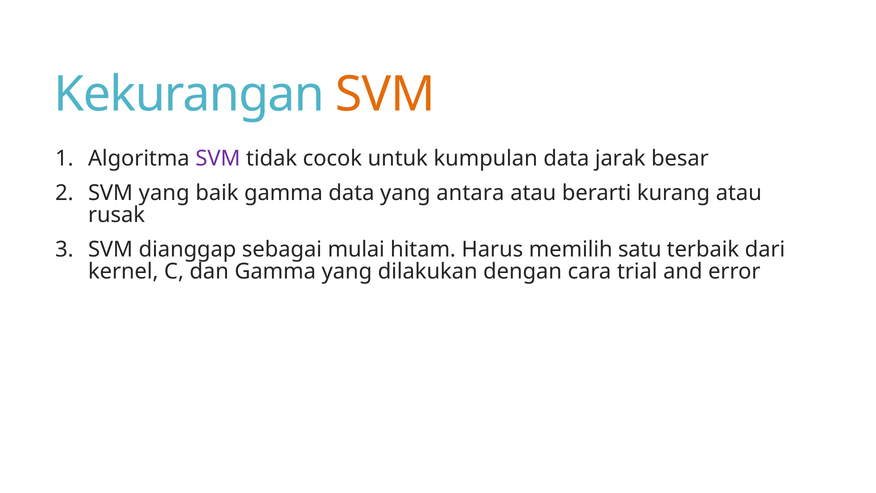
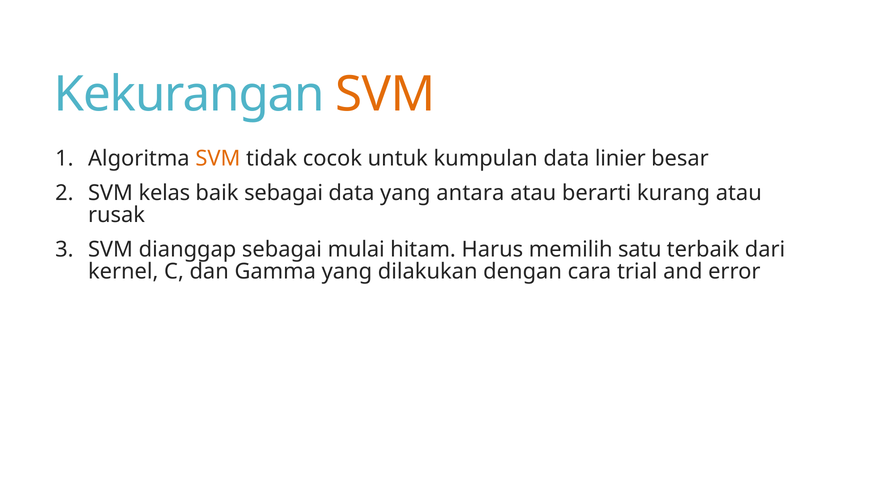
SVM at (218, 158) colour: purple -> orange
jarak: jarak -> linier
SVM yang: yang -> kelas
baik gamma: gamma -> sebagai
